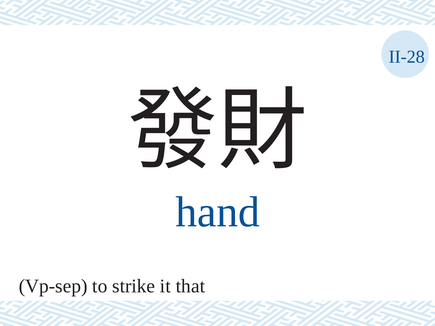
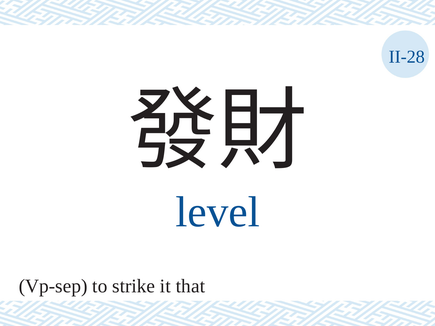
hand: hand -> level
